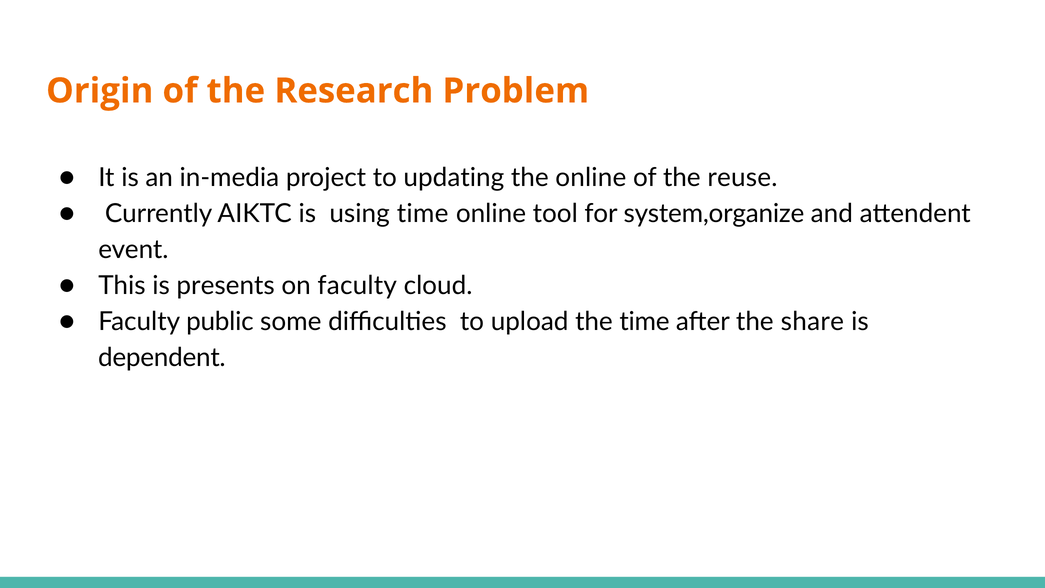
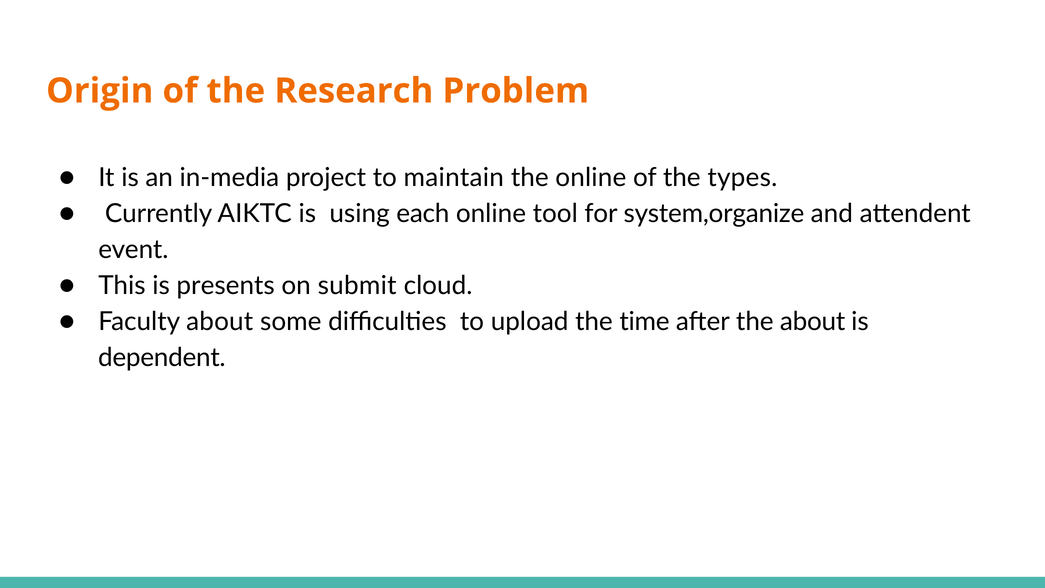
updating: updating -> maintain
reuse: reuse -> types
using time: time -> each
on faculty: faculty -> submit
Faculty public: public -> about
the share: share -> about
